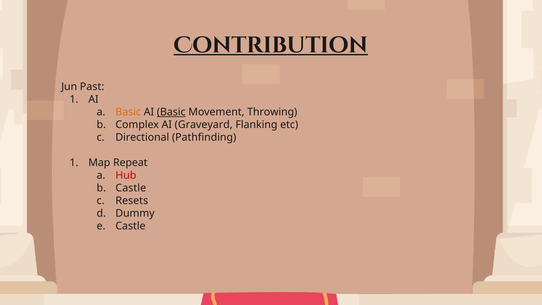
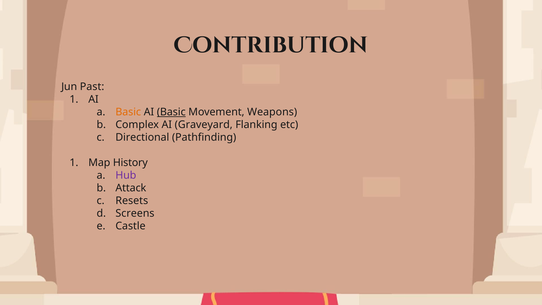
Contribution underline: present -> none
Throwing: Throwing -> Weapons
Repeat: Repeat -> History
Hub colour: red -> purple
Castle at (131, 188): Castle -> Attack
Dummy: Dummy -> Screens
